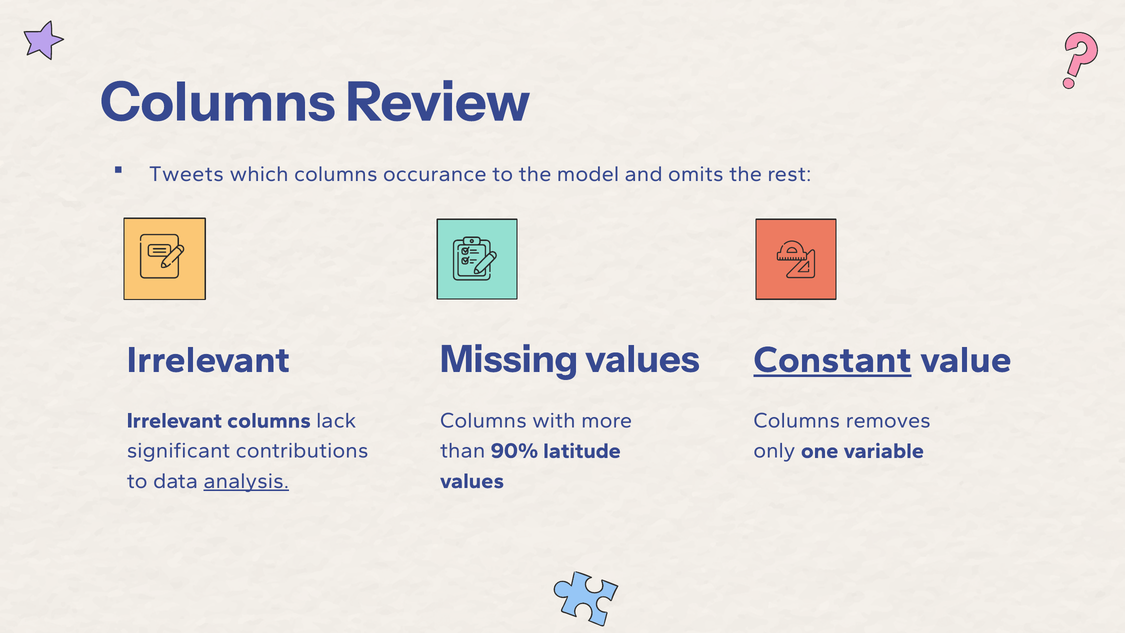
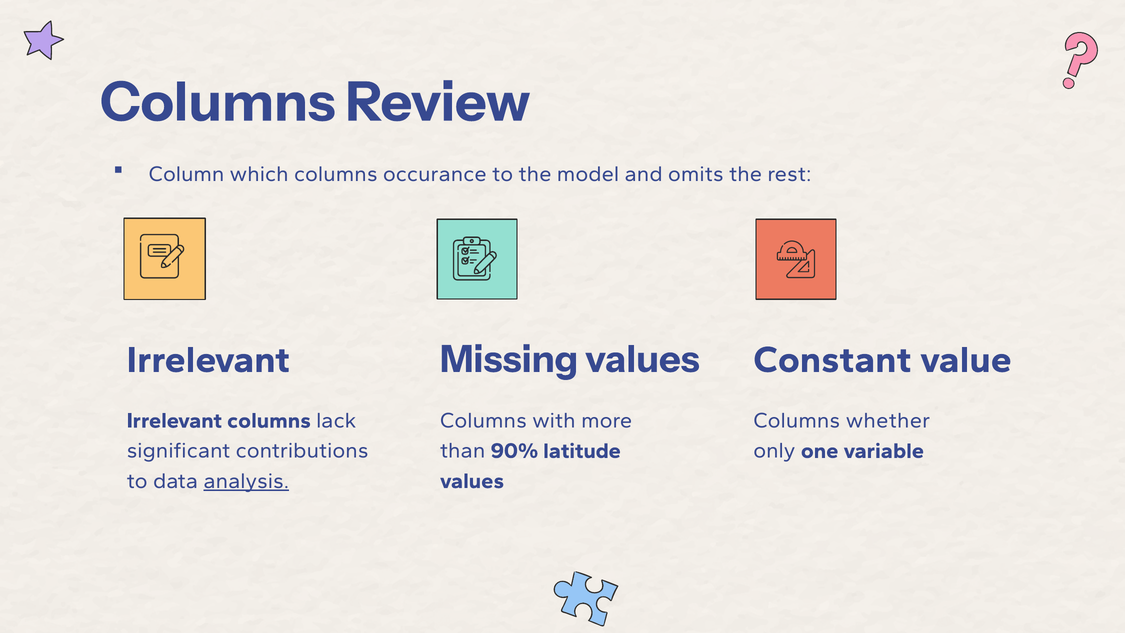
Tweets: Tweets -> Column
Constant underline: present -> none
removes: removes -> whether
